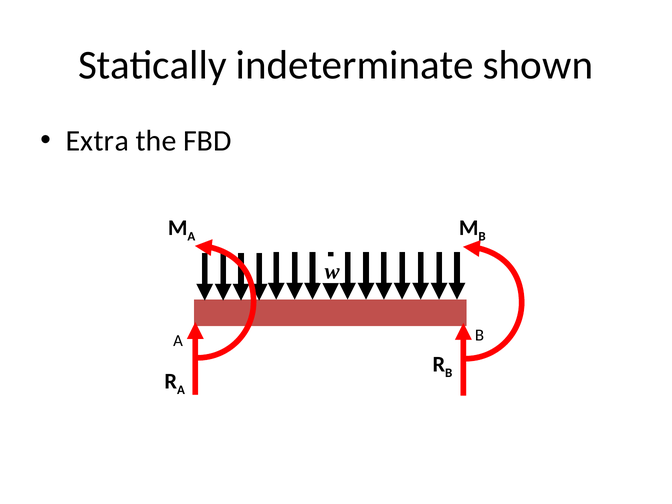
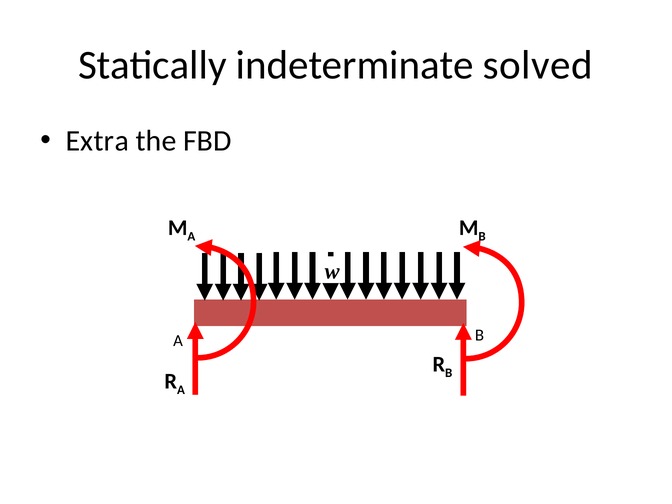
shown: shown -> solved
